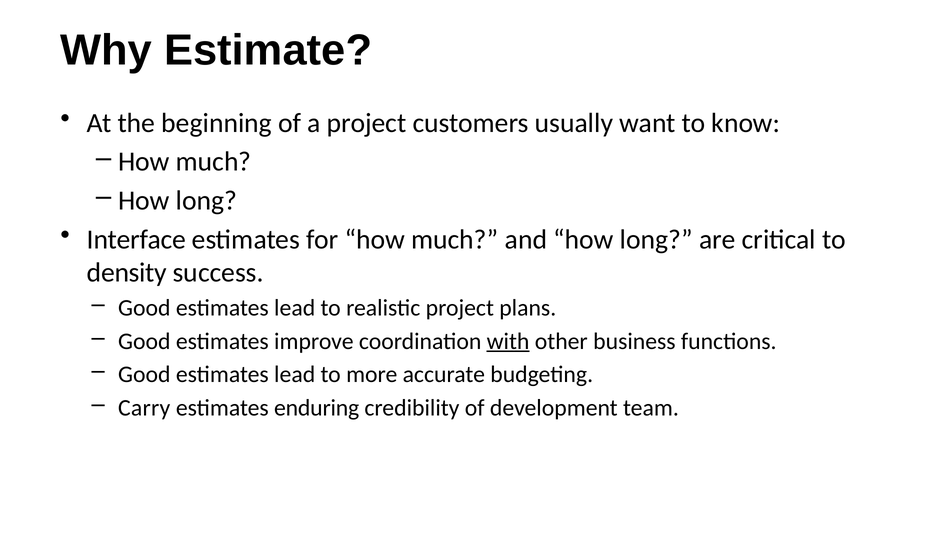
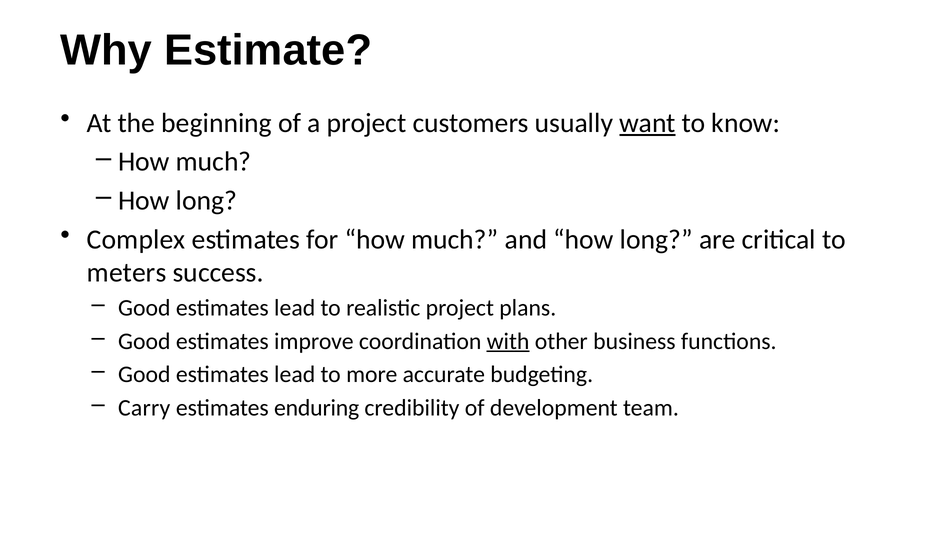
want underline: none -> present
Interface: Interface -> Complex
density: density -> meters
